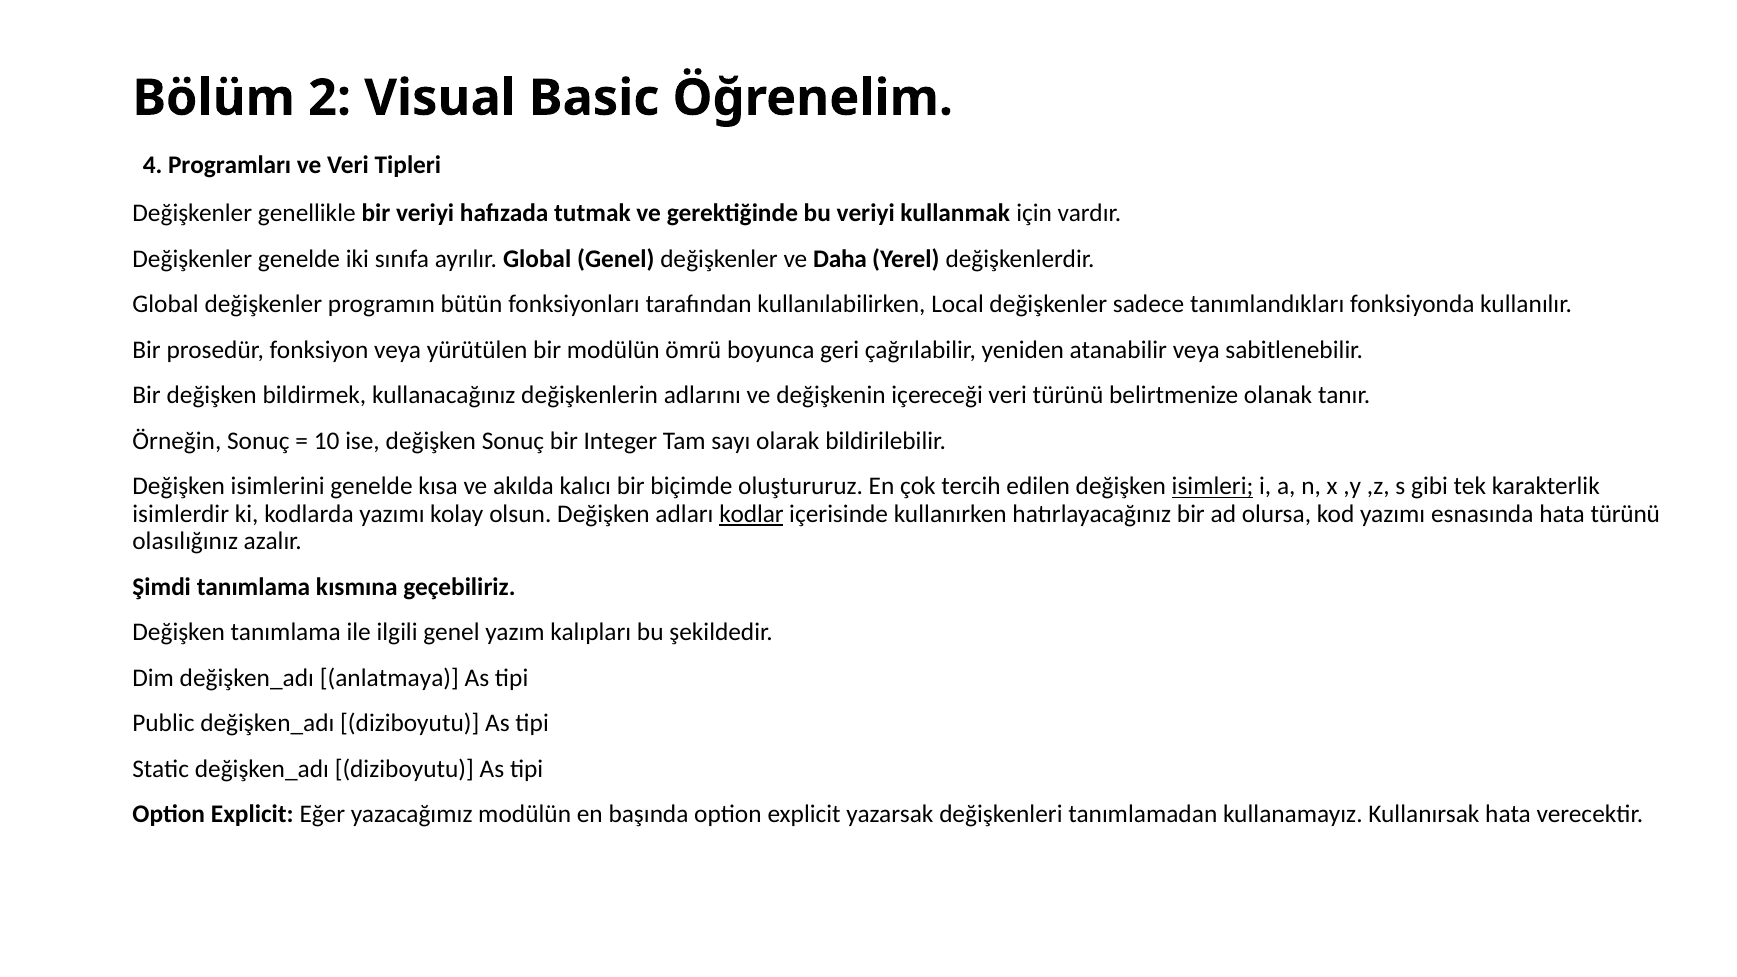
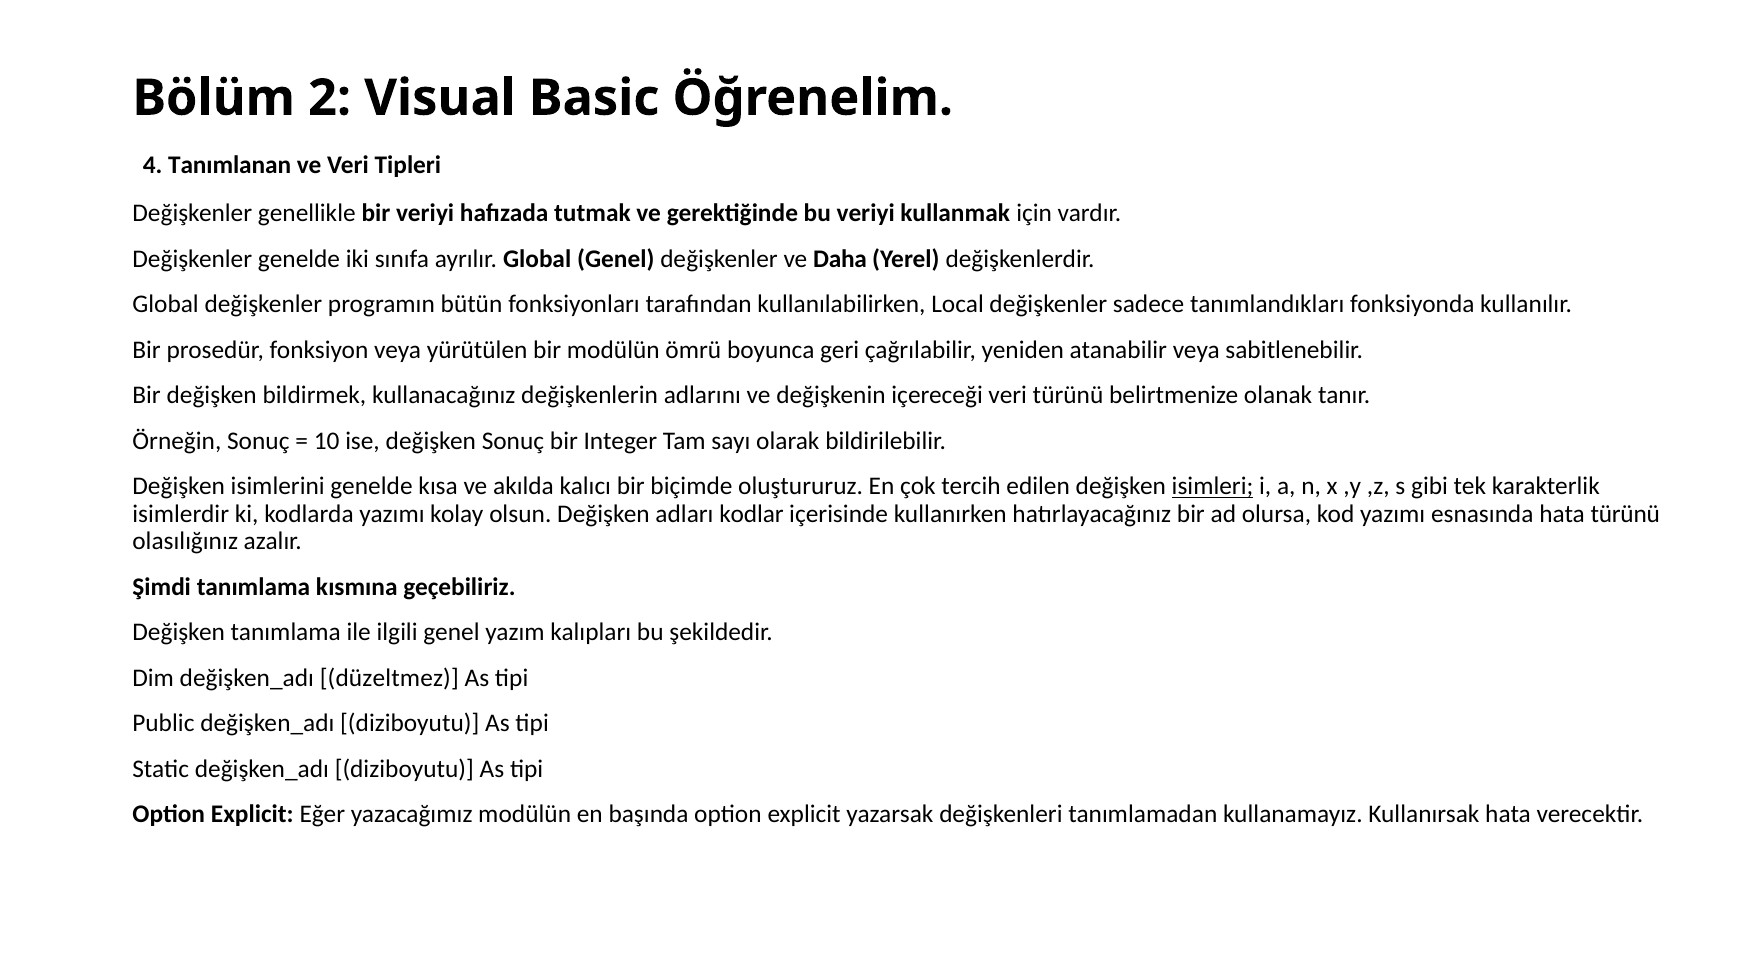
Programları: Programları -> Tanımlanan
kodlar underline: present -> none
anlatmaya: anlatmaya -> düzeltmez
